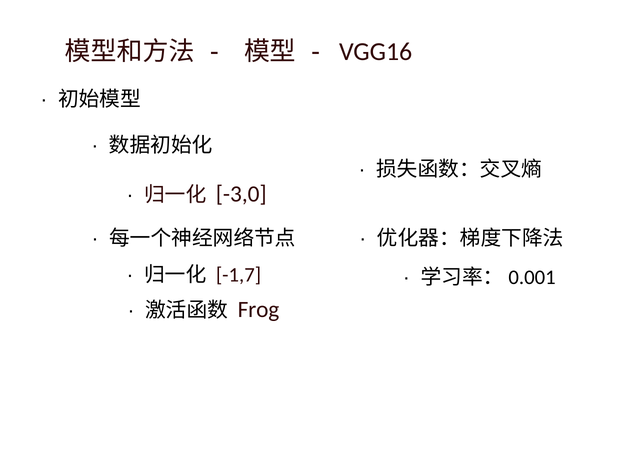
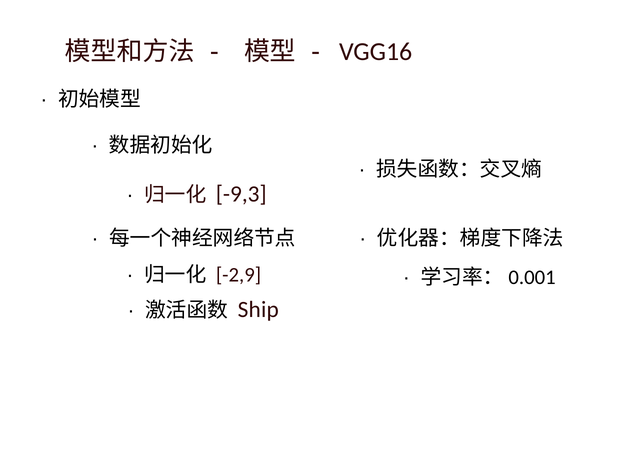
-3,0: -3,0 -> -9,3
-1,7: -1,7 -> -2,9
Frog: Frog -> Ship
